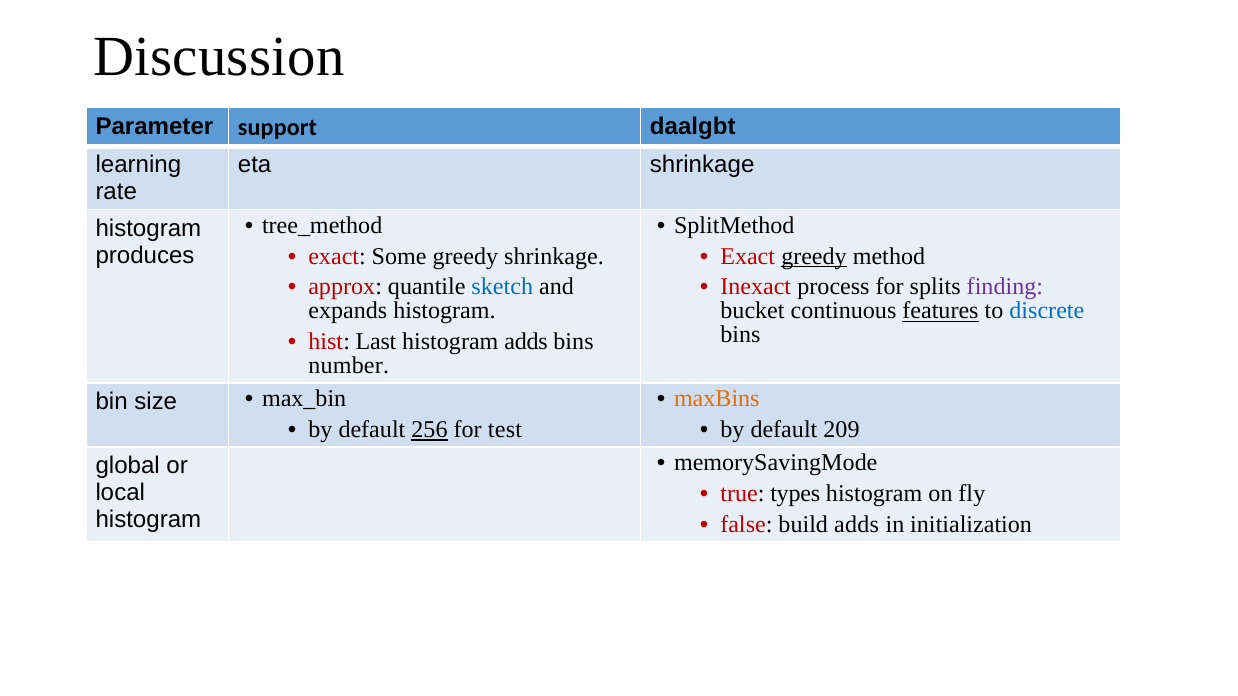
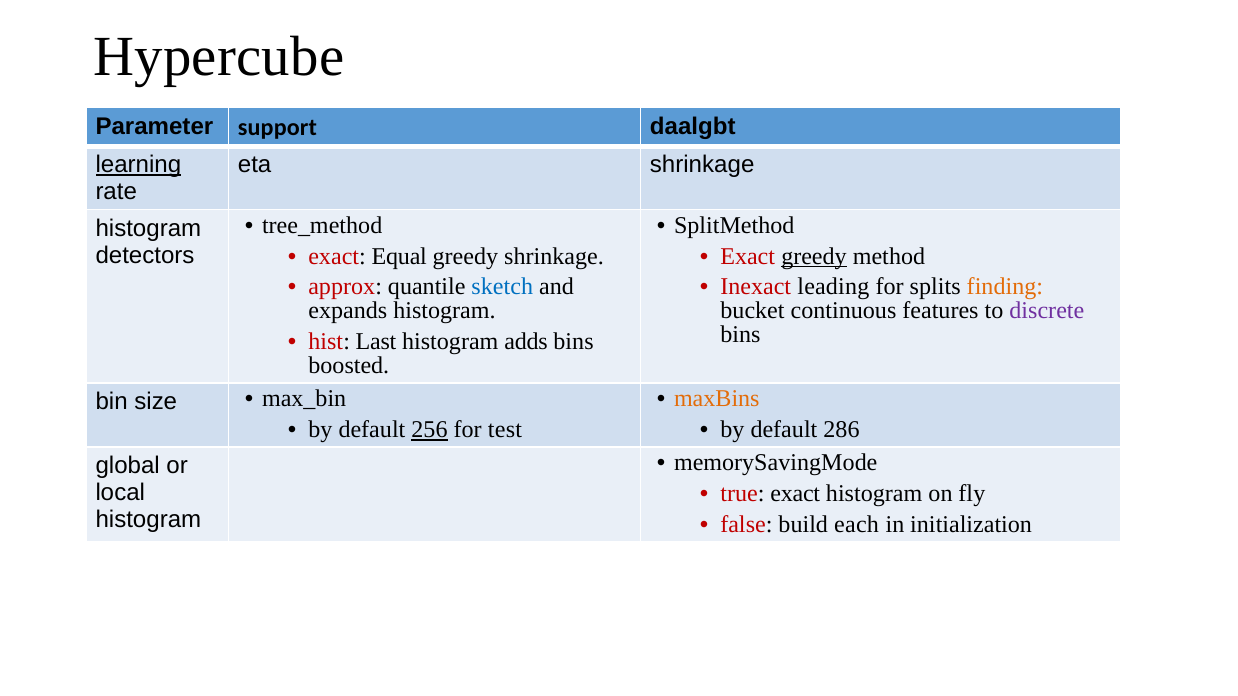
Discussion: Discussion -> Hypercube
learning underline: none -> present
produces: produces -> detectors
Some: Some -> Equal
process: process -> leading
finding colour: purple -> orange
features underline: present -> none
discrete colour: blue -> purple
number: number -> boosted
209: 209 -> 286
true types: types -> exact
build adds: adds -> each
